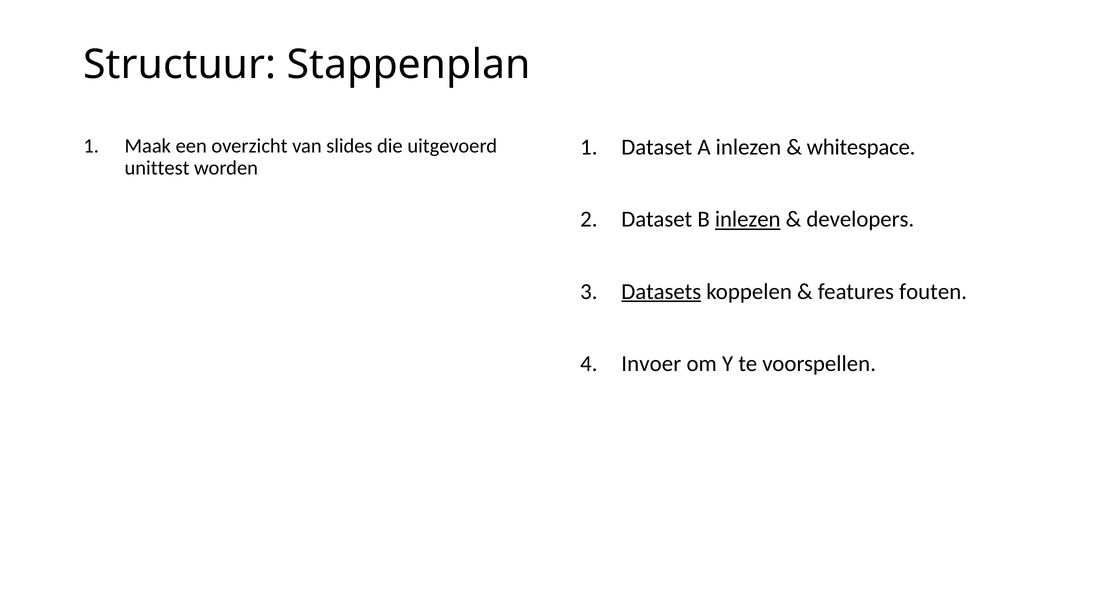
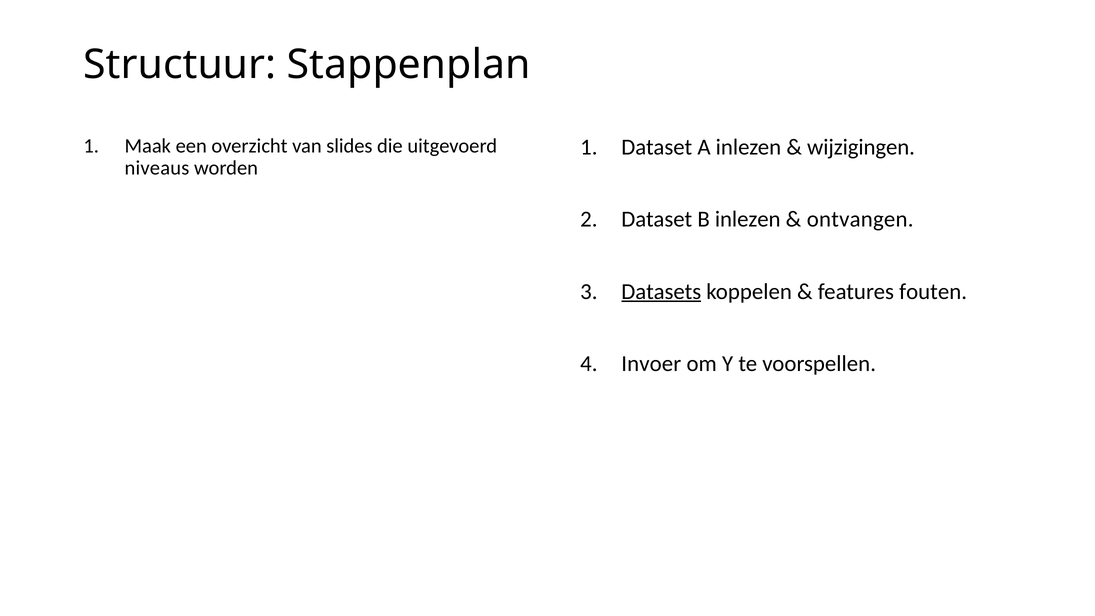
whitespace: whitespace -> wijzigingen
unittest: unittest -> niveaus
inlezen at (748, 219) underline: present -> none
developers: developers -> ontvangen
